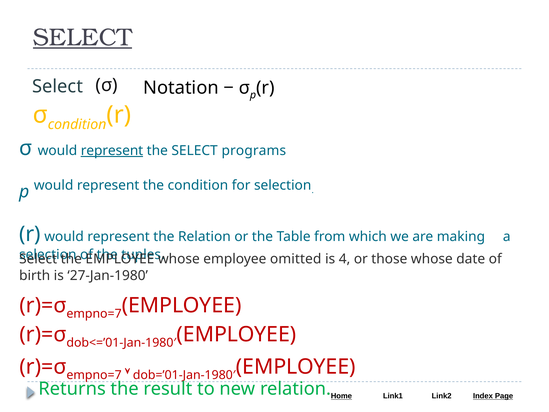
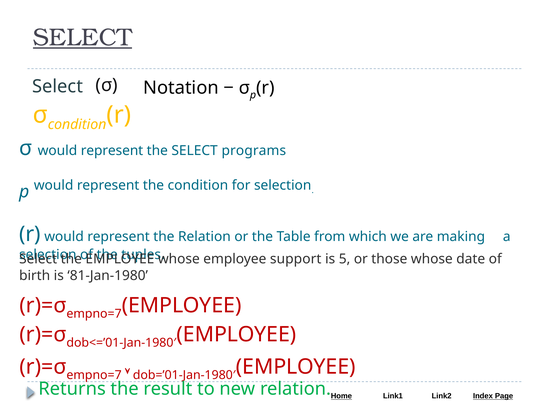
represent at (112, 150) underline: present -> none
omitted: omitted -> support
4: 4 -> 5
27-Jan-1980: 27-Jan-1980 -> 81-Jan-1980
